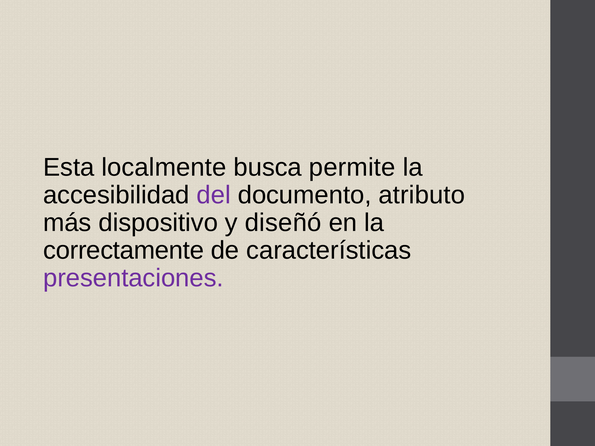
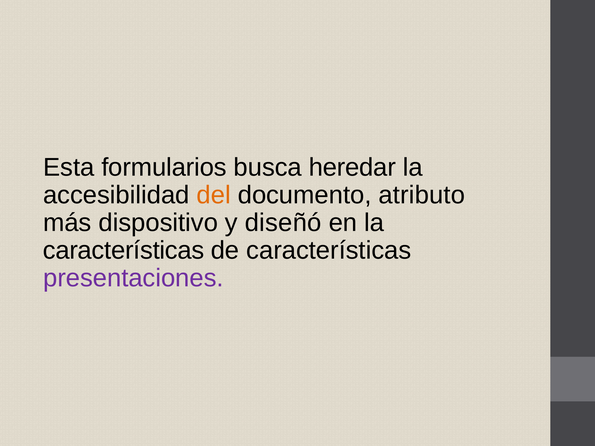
localmente: localmente -> formularios
permite: permite -> heredar
del colour: purple -> orange
correctamente at (124, 251): correctamente -> características
